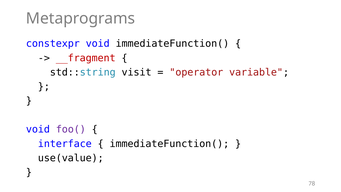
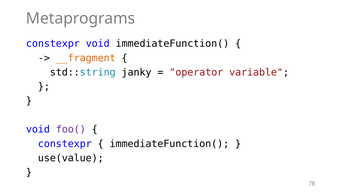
__fragment colour: red -> orange
visit: visit -> janky
interface at (65, 144): interface -> constexpr
